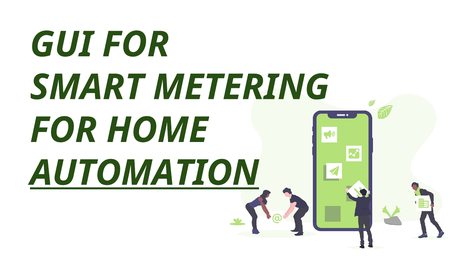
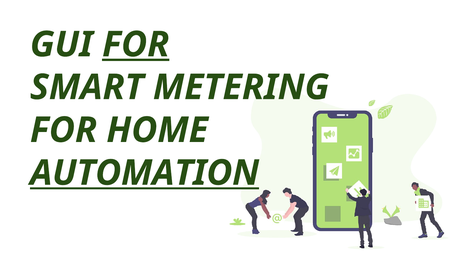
FOR at (136, 44) underline: none -> present
